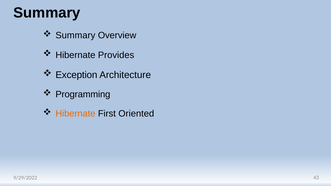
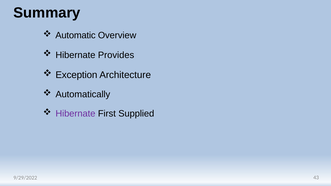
Summary at (75, 35): Summary -> Automatic
Programming: Programming -> Automatically
Hibernate at (75, 114) colour: orange -> purple
Oriented: Oriented -> Supplied
